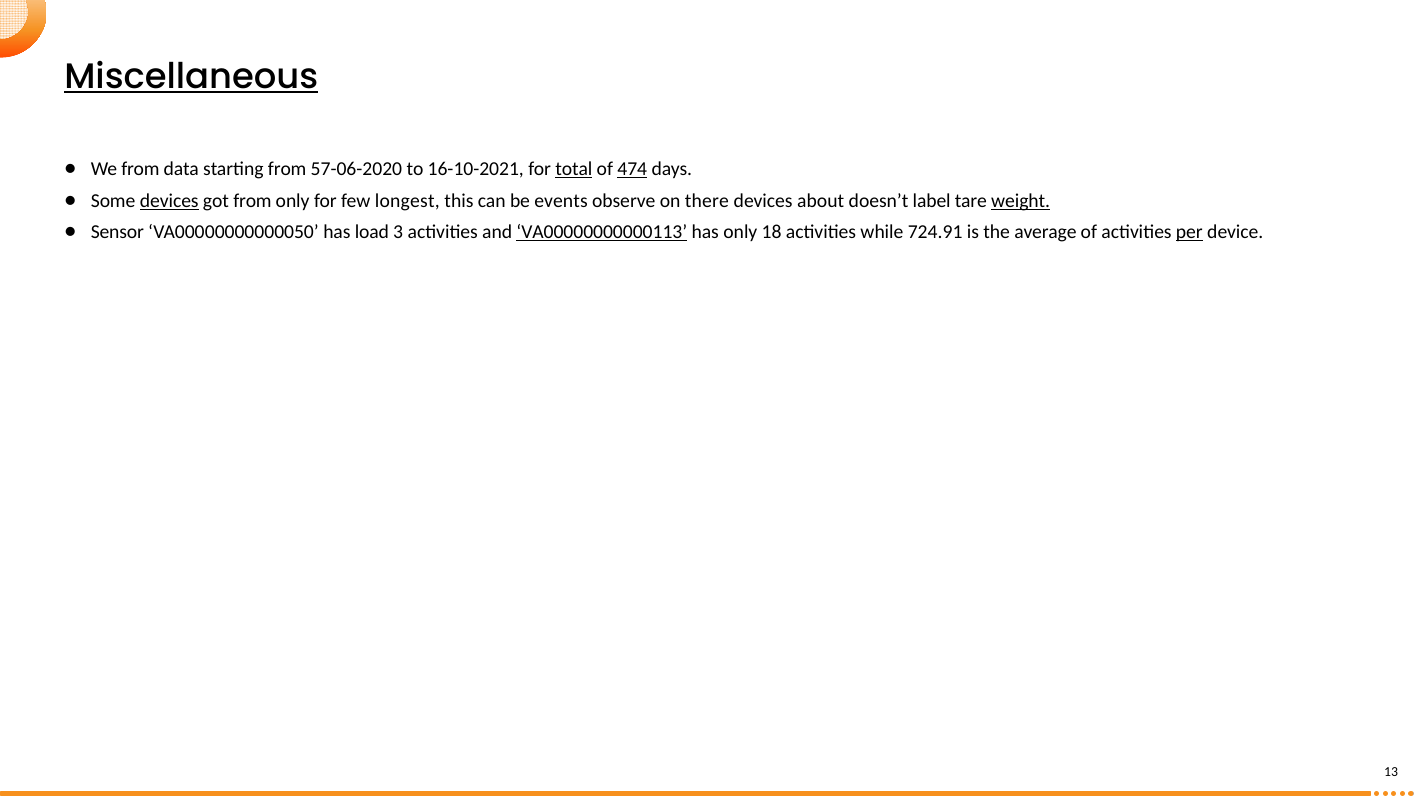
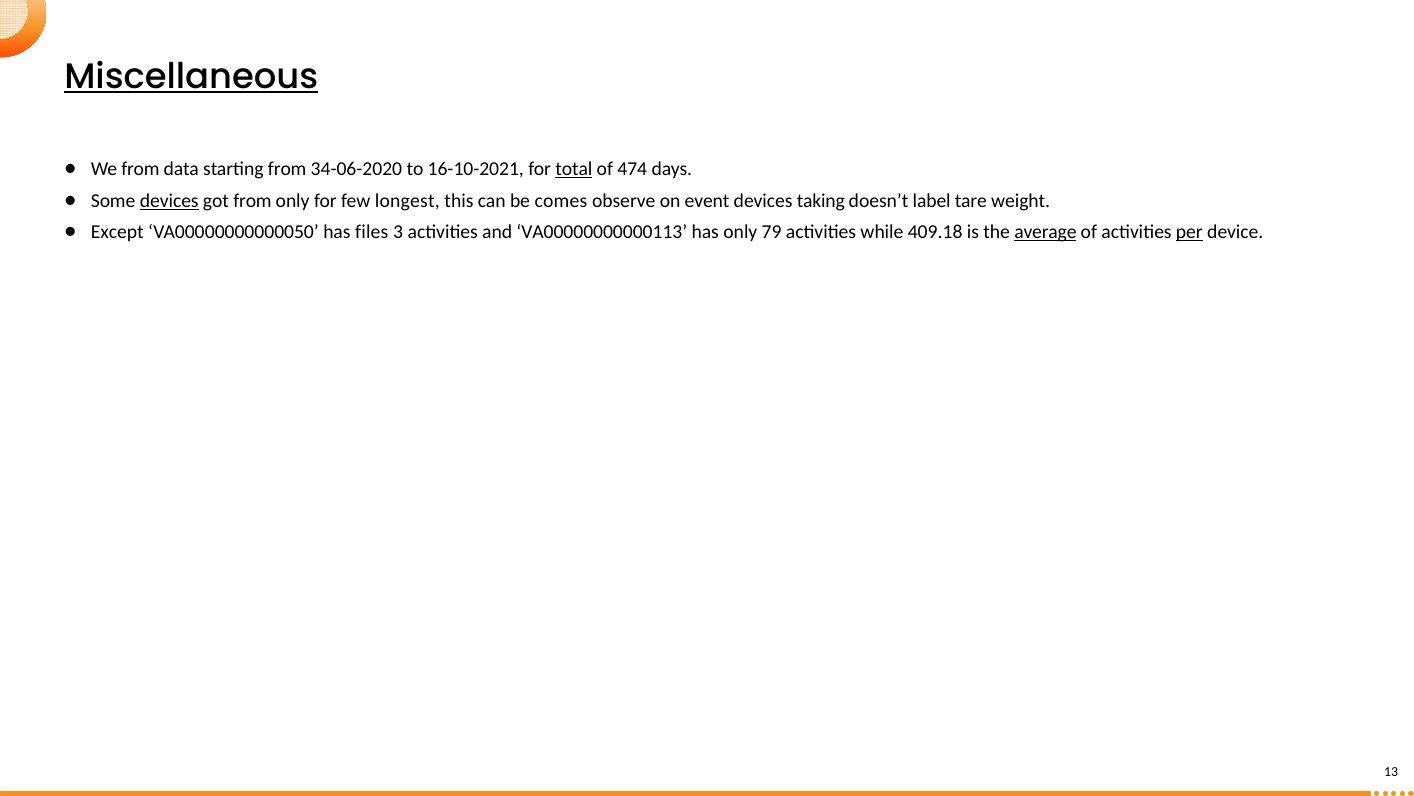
57-06-2020: 57-06-2020 -> 34-06-2020
474 underline: present -> none
events: events -> comes
there: there -> event
about: about -> taking
weight underline: present -> none
Sensor: Sensor -> Except
load: load -> files
VA00000000000113 underline: present -> none
18: 18 -> 79
724.91: 724.91 -> 409.18
average underline: none -> present
